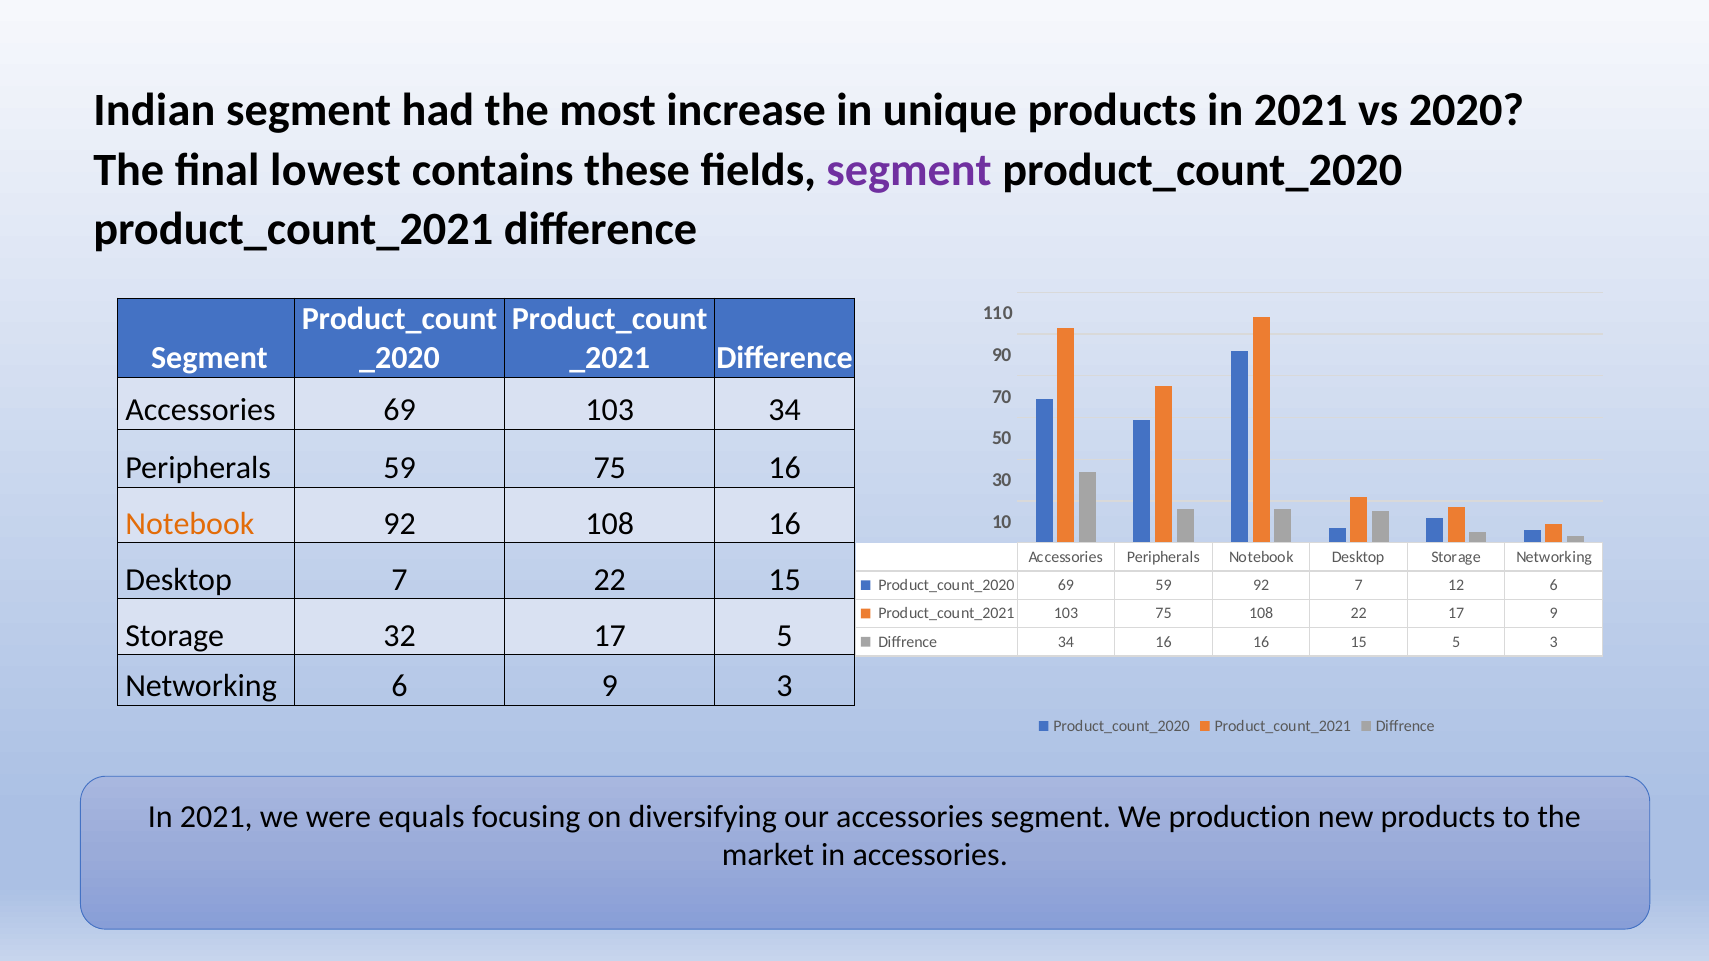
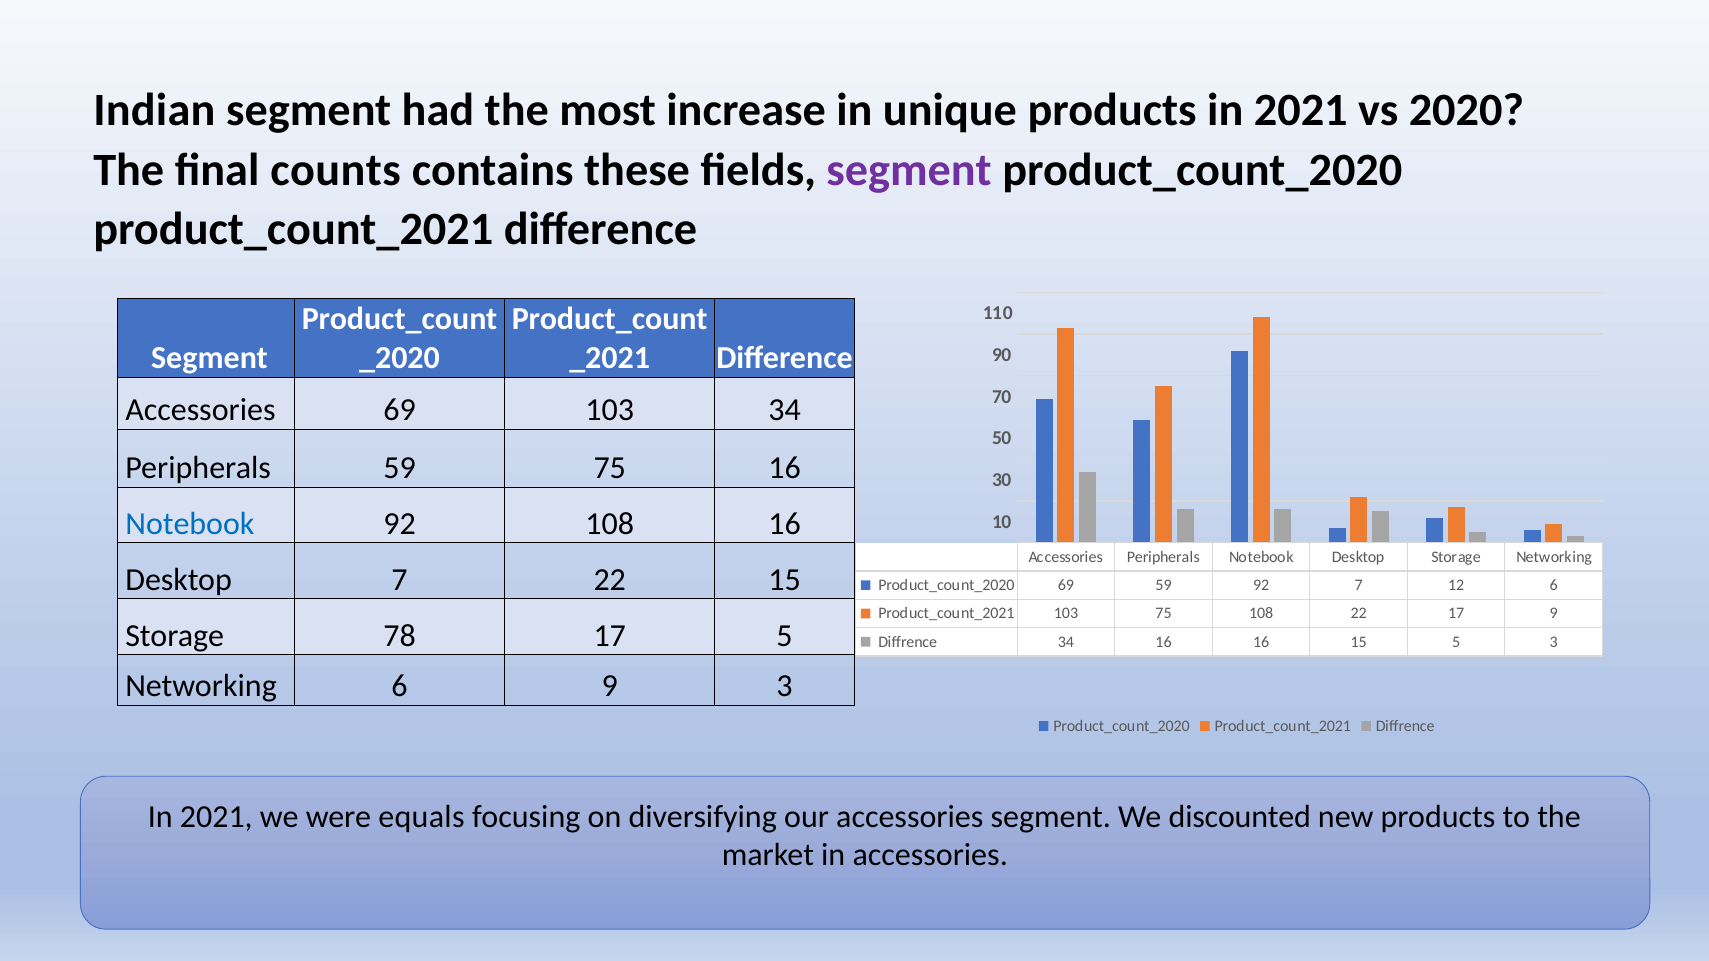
lowest: lowest -> counts
Notebook at (190, 524) colour: orange -> blue
32: 32 -> 78
production: production -> discounted
